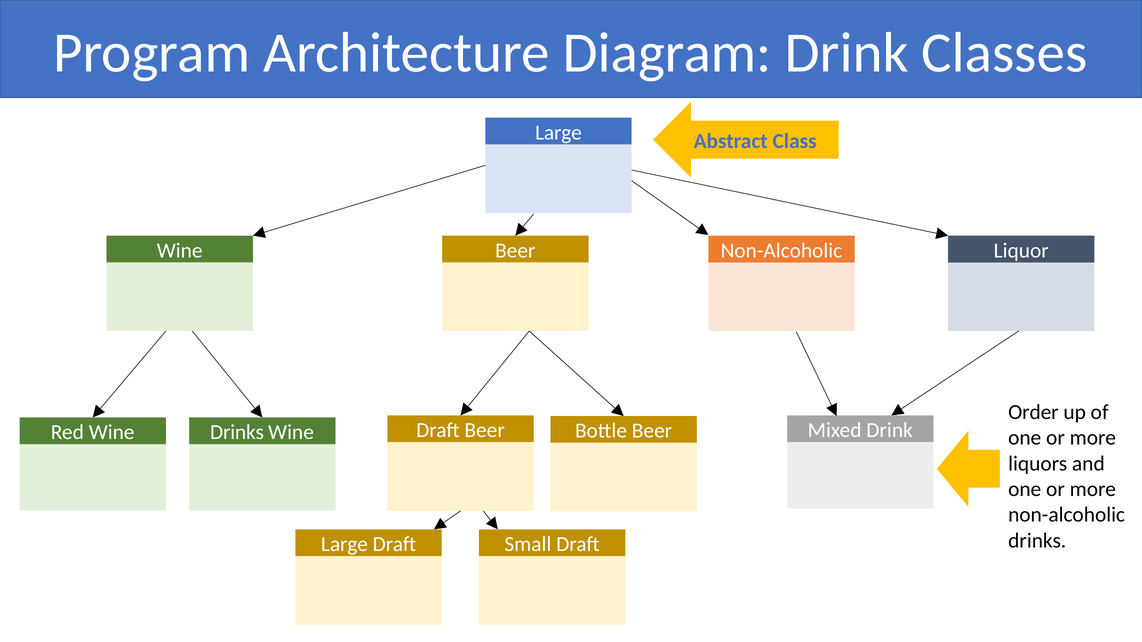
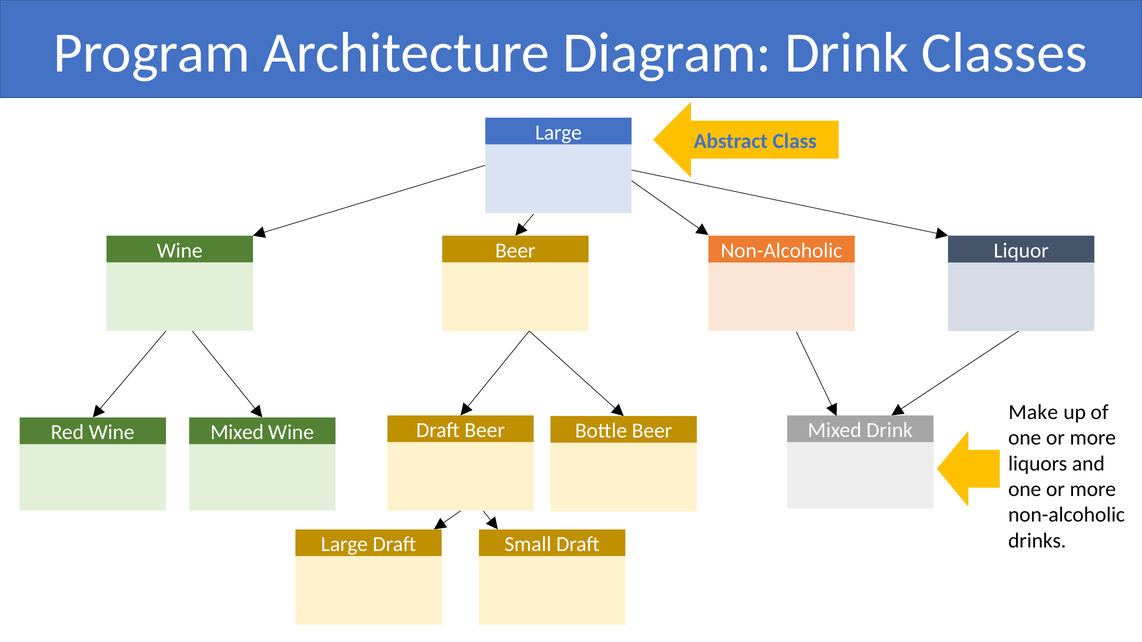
Order: Order -> Make
Wine Drinks: Drinks -> Mixed
